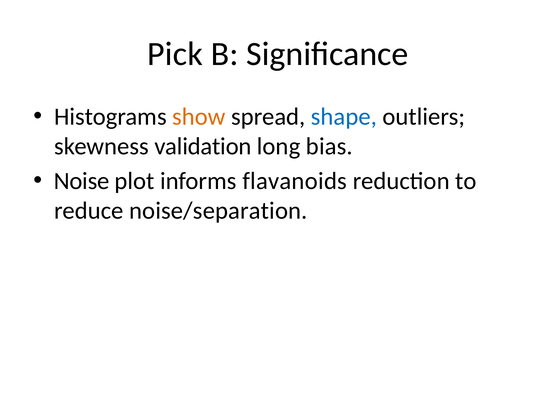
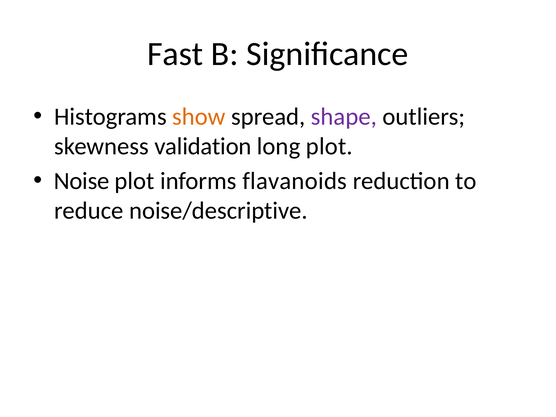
Pick: Pick -> Fast
shape colour: blue -> purple
long bias: bias -> plot
noise/separation: noise/separation -> noise/descriptive
